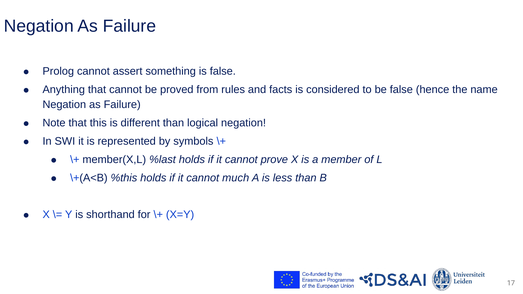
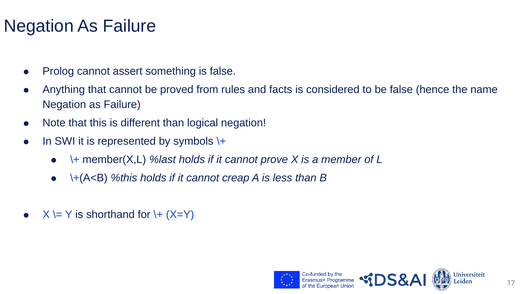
much: much -> creap
